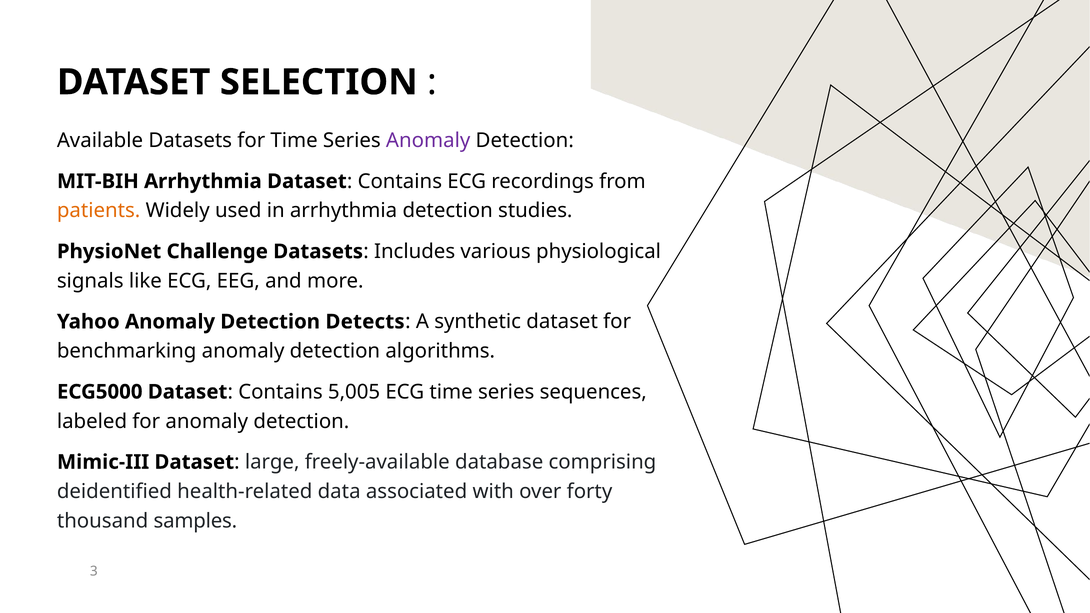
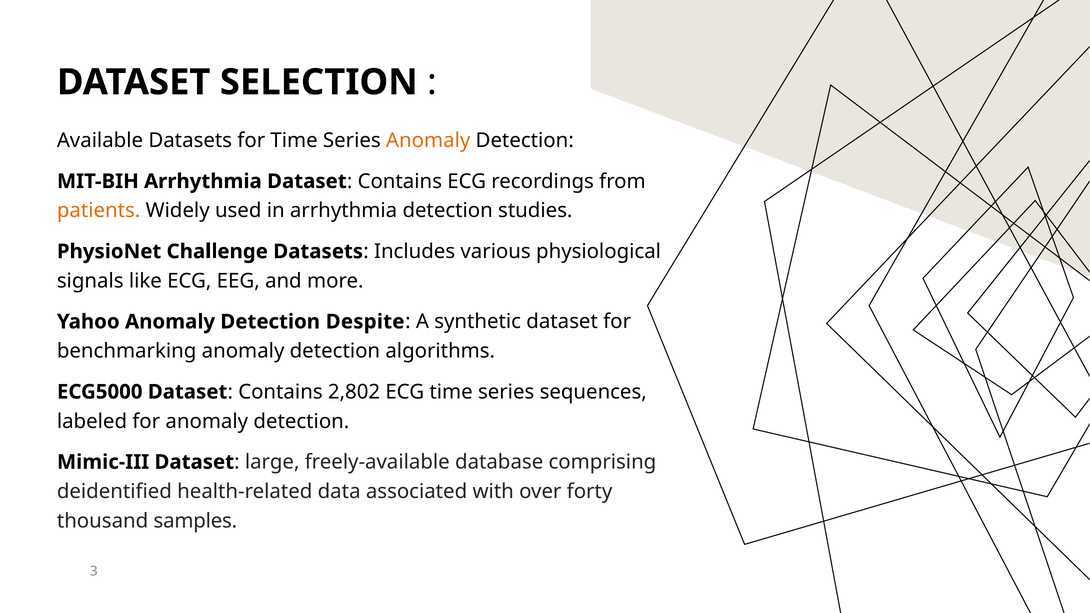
Anomaly at (428, 141) colour: purple -> orange
Detects: Detects -> Despite
5,005: 5,005 -> 2,802
